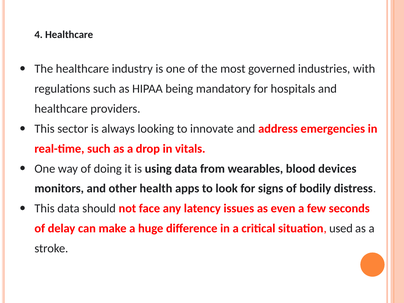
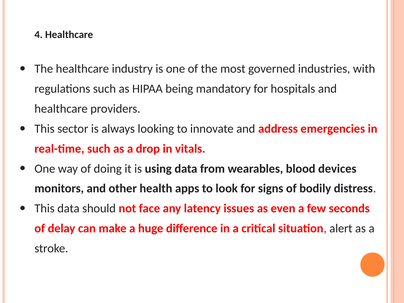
used: used -> alert
